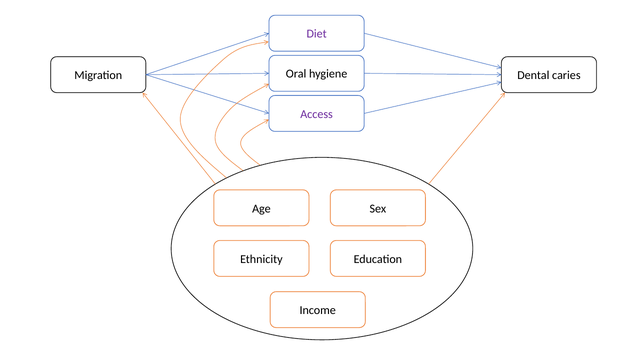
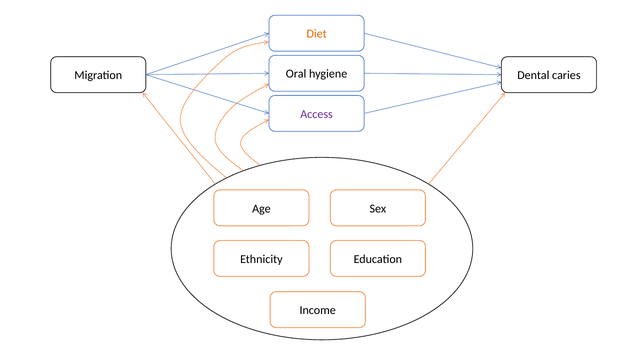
Diet colour: purple -> orange
